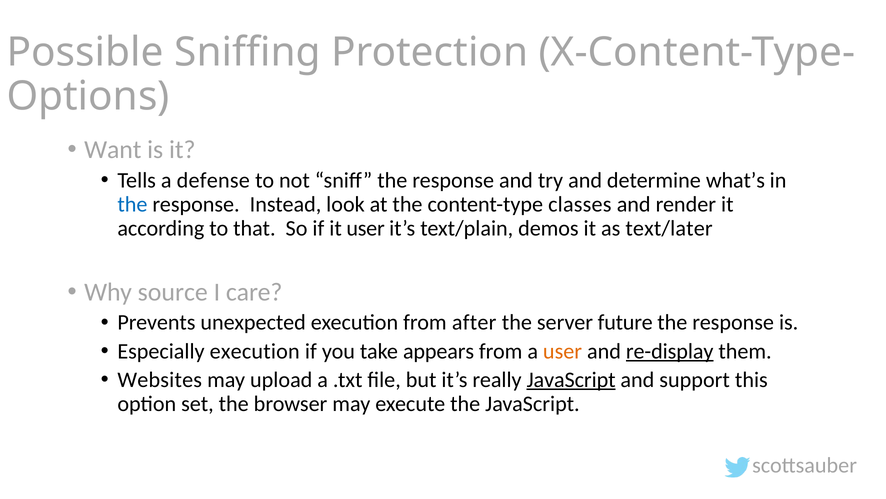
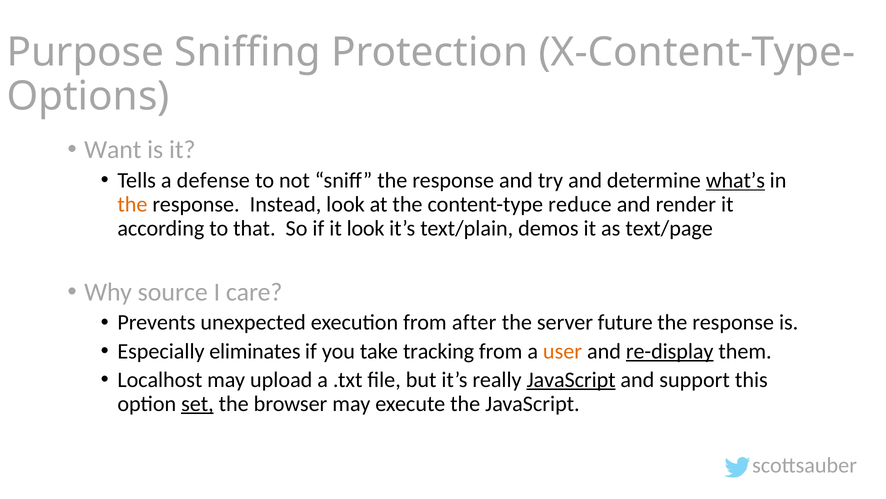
Possible: Possible -> Purpose
what’s underline: none -> present
the at (132, 204) colour: blue -> orange
classes: classes -> reduce
it user: user -> look
text/later: text/later -> text/page
Especially execution: execution -> eliminates
appears: appears -> tracking
Websites: Websites -> Localhost
set underline: none -> present
